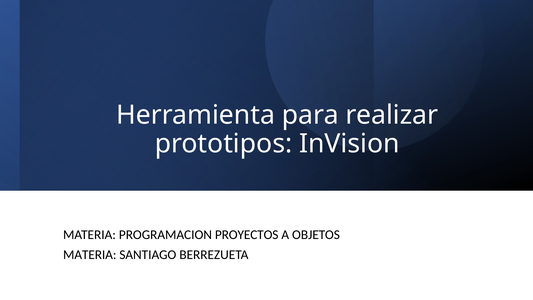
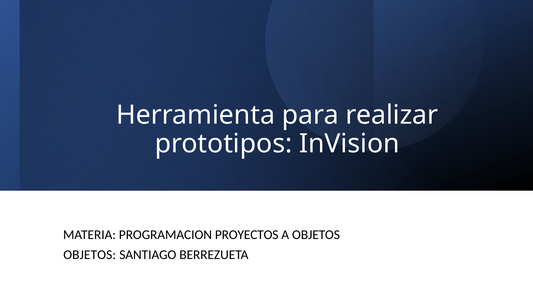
MATERIA at (90, 255): MATERIA -> OBJETOS
